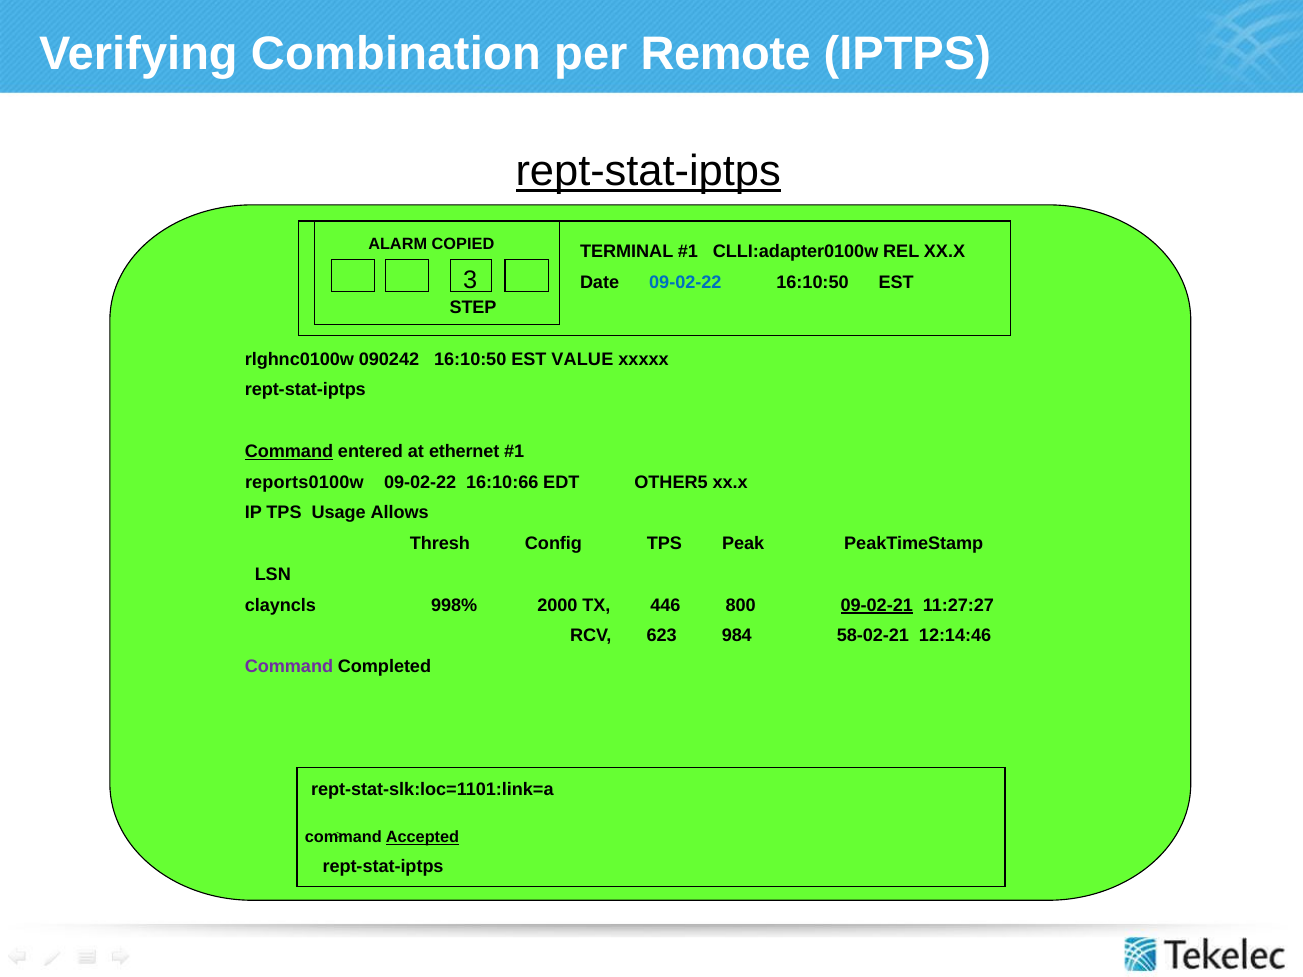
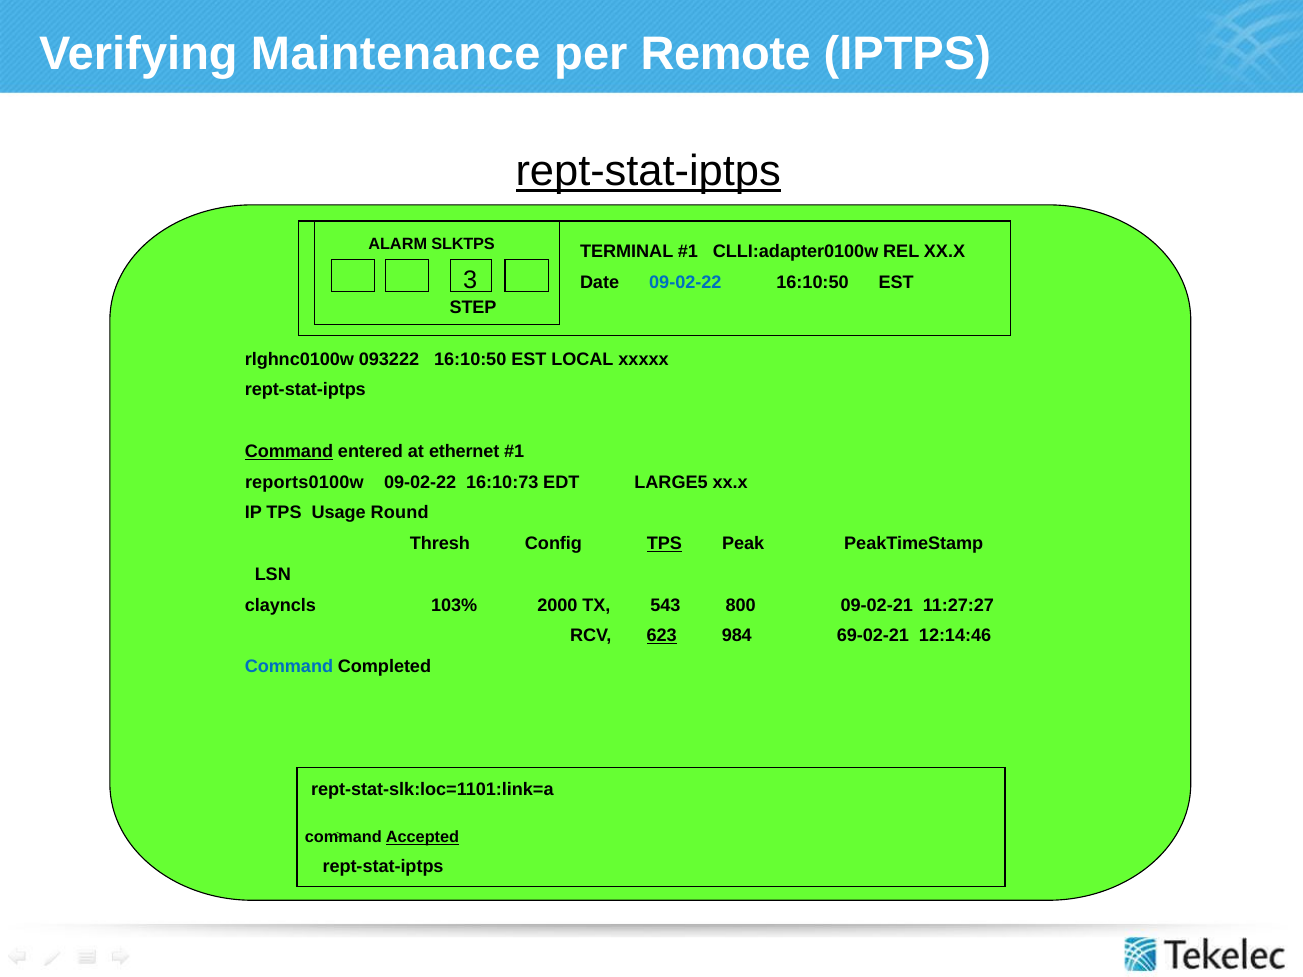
Combination: Combination -> Maintenance
COPIED: COPIED -> SLKTPS
090242: 090242 -> 093222
VALUE: VALUE -> LOCAL
16:10:66: 16:10:66 -> 16:10:73
OTHER5: OTHER5 -> LARGE5
Allows: Allows -> Round
TPS at (664, 544) underline: none -> present
998%: 998% -> 103%
446: 446 -> 543
09-02-21 underline: present -> none
623 underline: none -> present
58-02-21: 58-02-21 -> 69-02-21
Command at (289, 667) colour: purple -> blue
